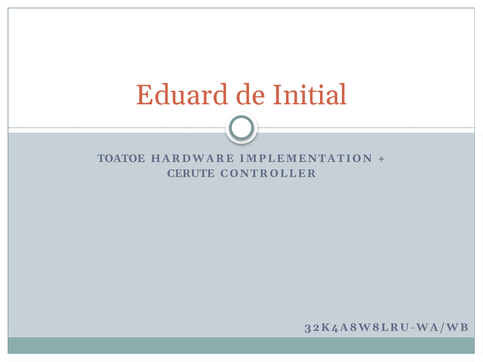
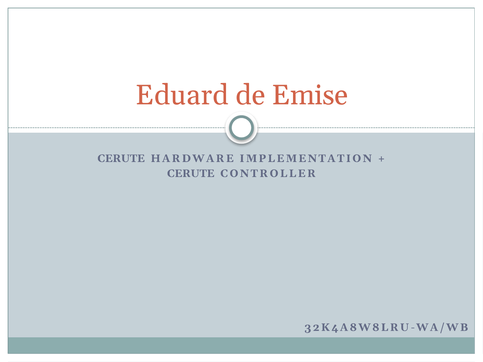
Initial: Initial -> Emise
TOATOE at (121, 159): TOATOE -> CERUTE
